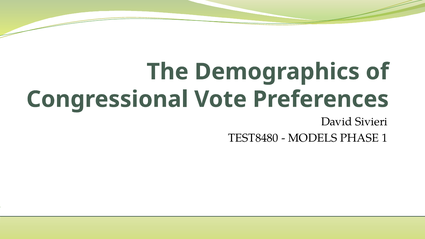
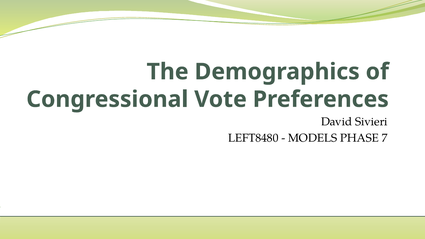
TEST8480: TEST8480 -> LEFT8480
1: 1 -> 7
